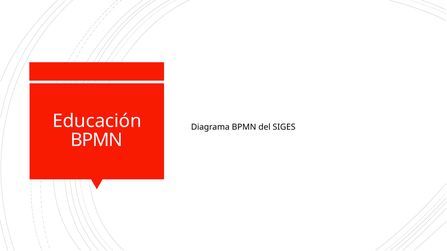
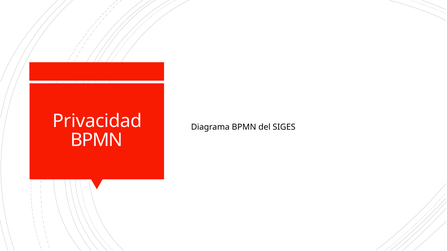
Educación: Educación -> Privacidad
